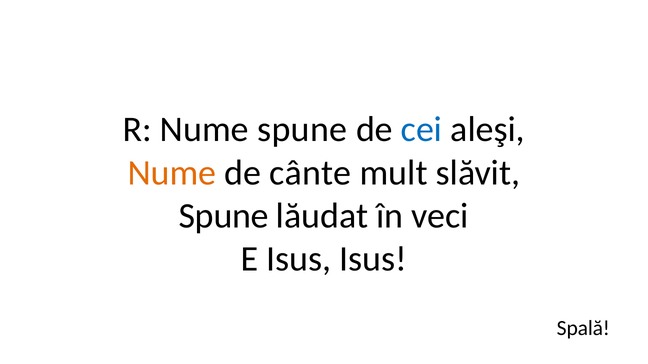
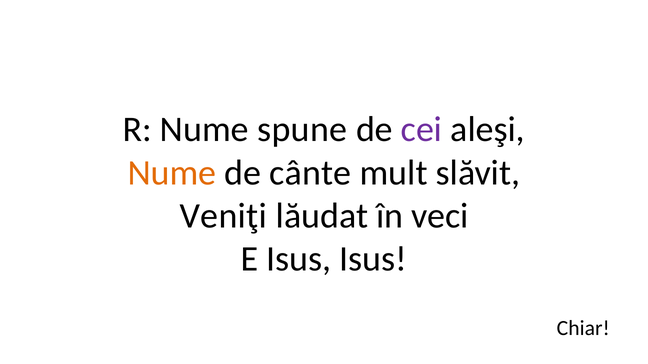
cei colour: blue -> purple
Spune at (224, 216): Spune -> Veniţi
Spală: Spală -> Chiar
